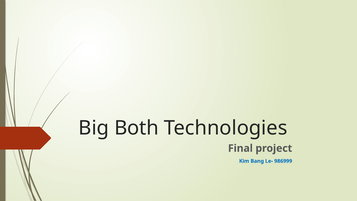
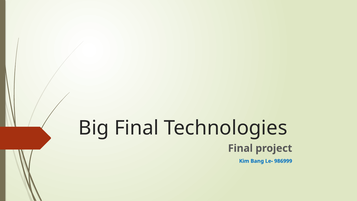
Big Both: Both -> Final
